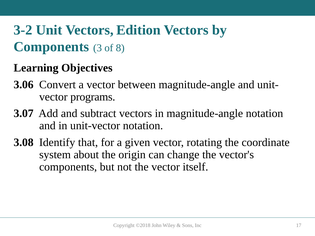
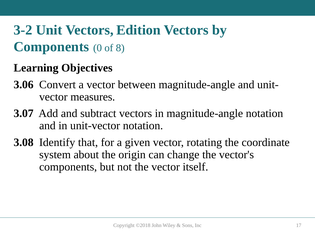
3: 3 -> 0
programs: programs -> measures
